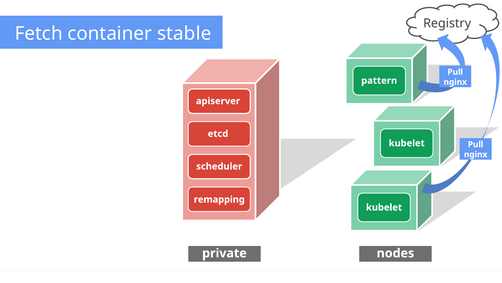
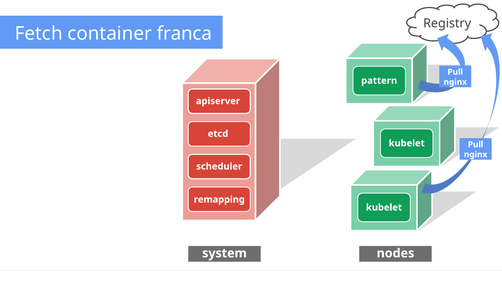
stable: stable -> franca
private: private -> system
